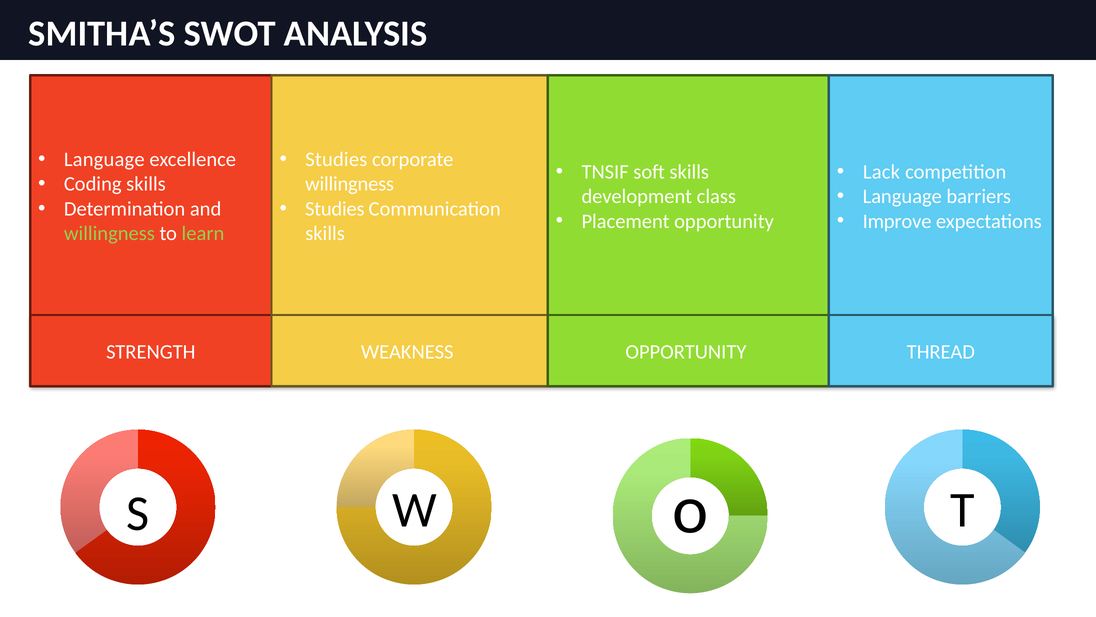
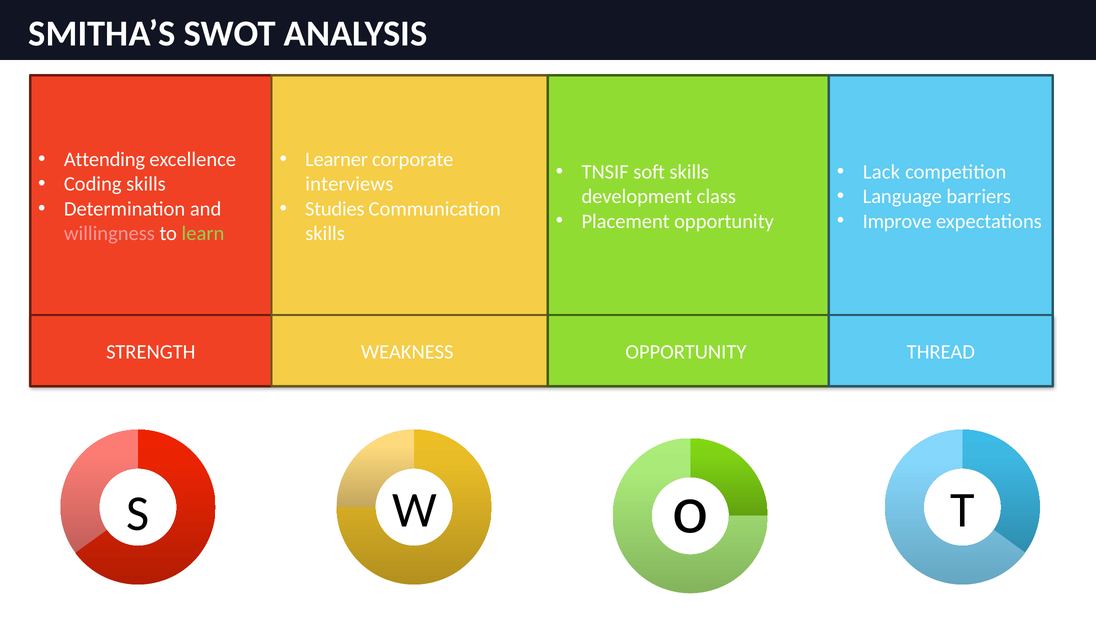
Language at (104, 159): Language -> Attending
Studies at (336, 159): Studies -> Learner
willingness at (350, 184): willingness -> interviews
willingness at (109, 233) colour: light green -> pink
